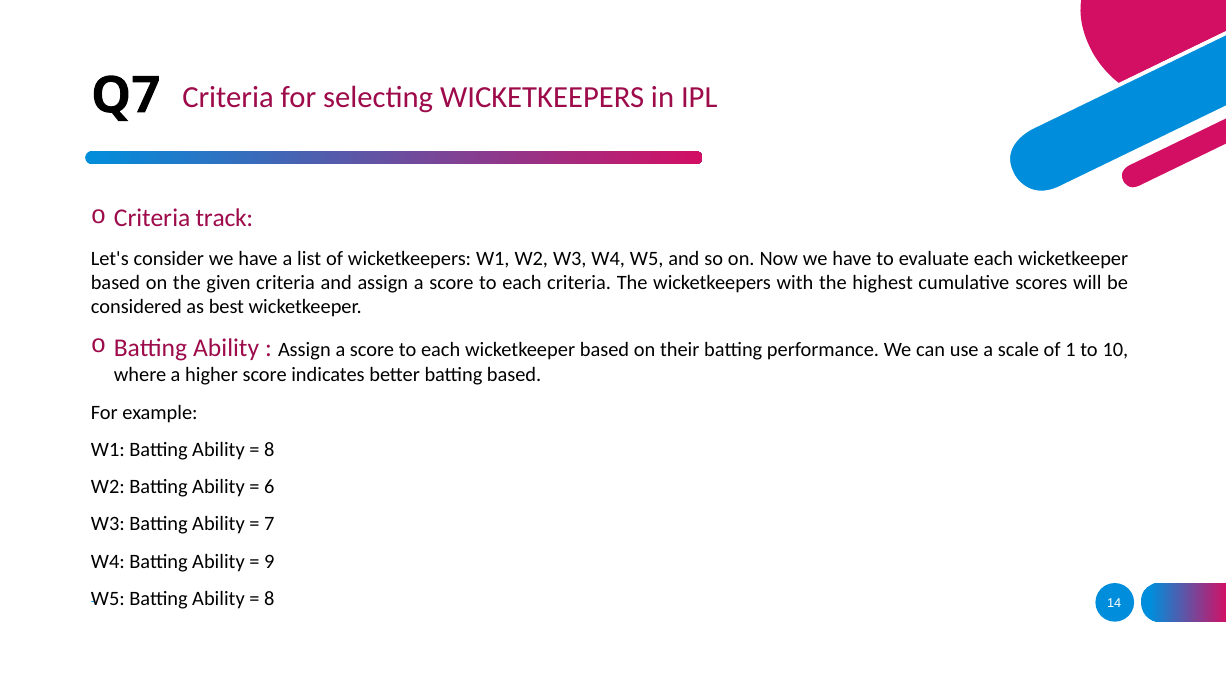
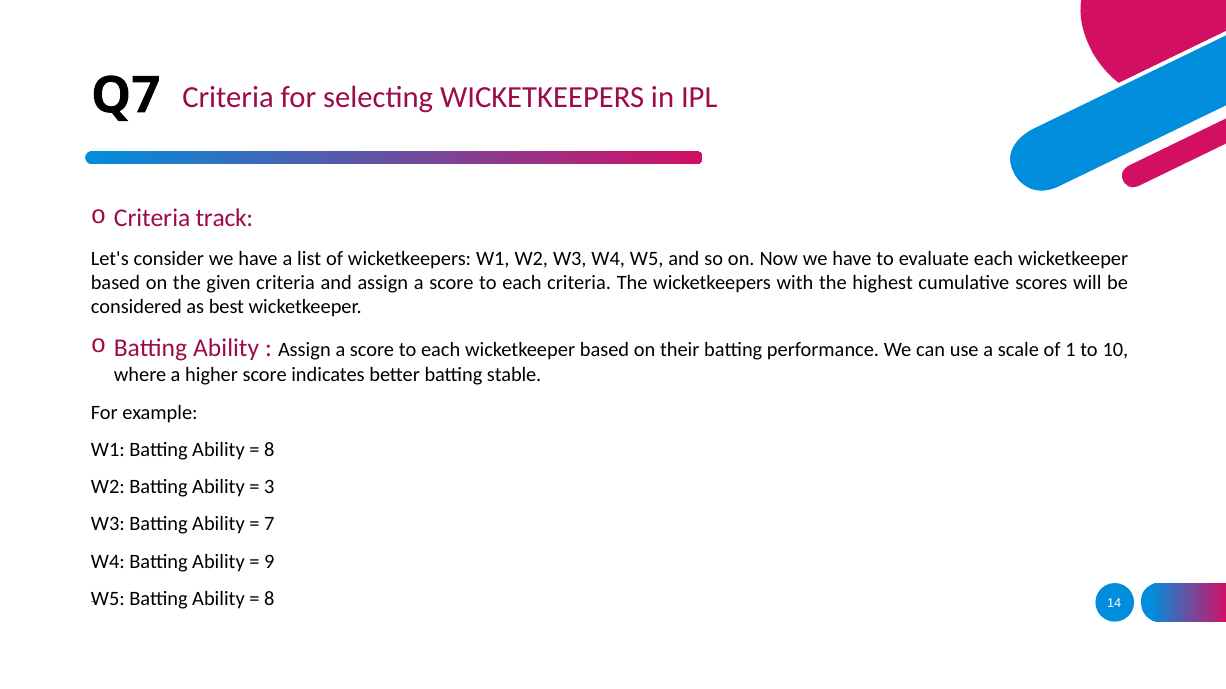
batting based: based -> stable
6: 6 -> 3
